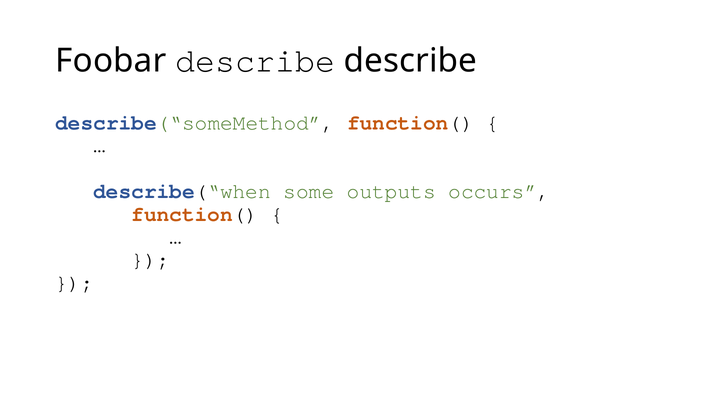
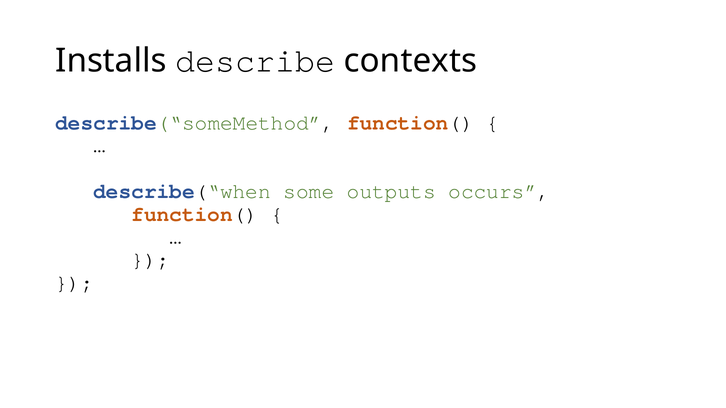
Foobar: Foobar -> Installs
describe describe: describe -> contexts
